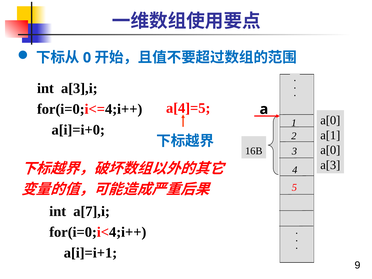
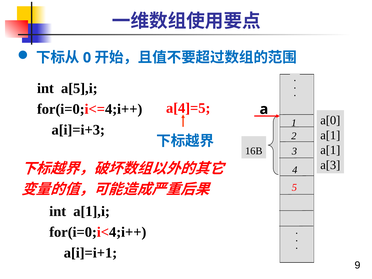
a[3],i: a[3],i -> a[5],i
a[i]=i+0: a[i]=i+0 -> a[i]=i+3
a[0 at (330, 150): a[0 -> a[1
a[7],i: a[7],i -> a[1],i
